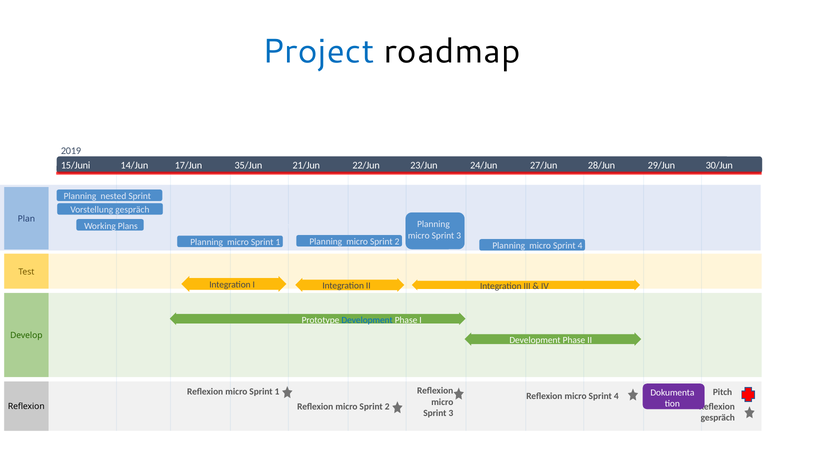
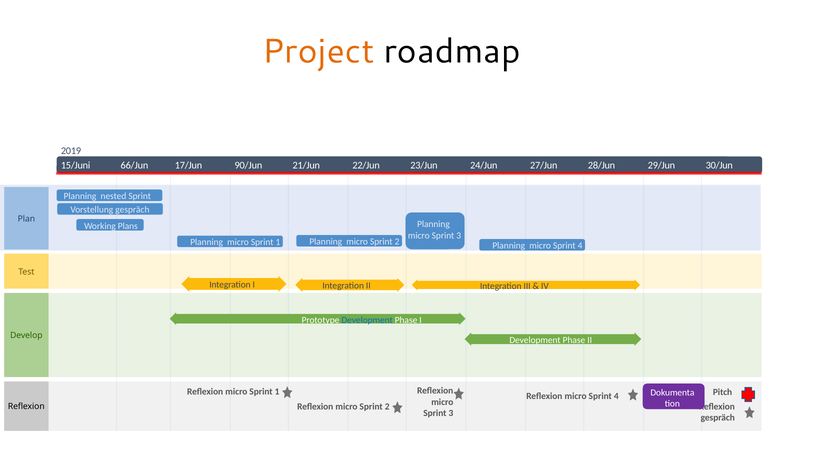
Project colour: blue -> orange
14/Jun: 14/Jun -> 66/Jun
35/Jun: 35/Jun -> 90/Jun
